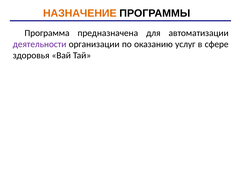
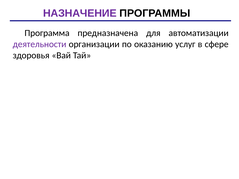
НАЗНАЧЕНИЕ colour: orange -> purple
